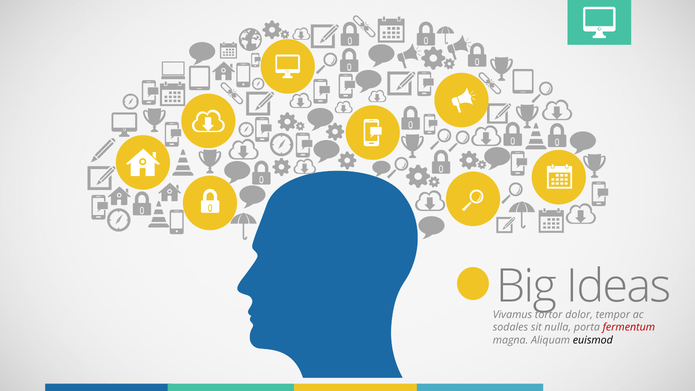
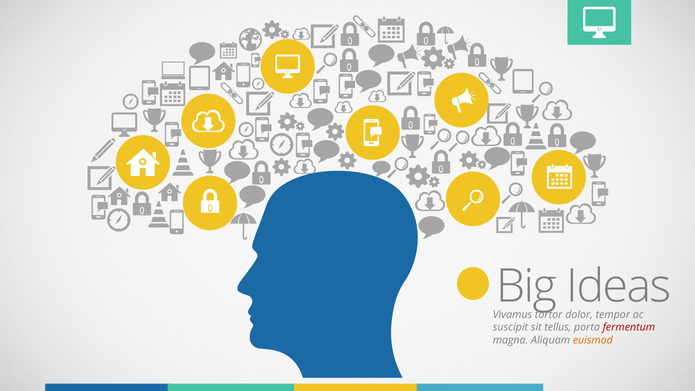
sodales: sodales -> suscipit
nulla: nulla -> tellus
euismod colour: black -> orange
